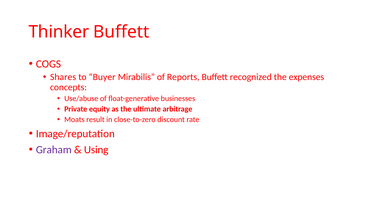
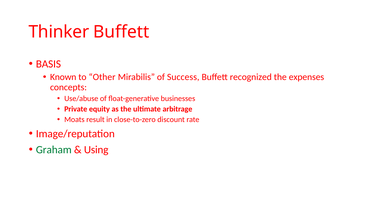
COGS: COGS -> BASIS
Shares: Shares -> Known
Buyer: Buyer -> Other
Reports: Reports -> Success
Graham colour: purple -> green
